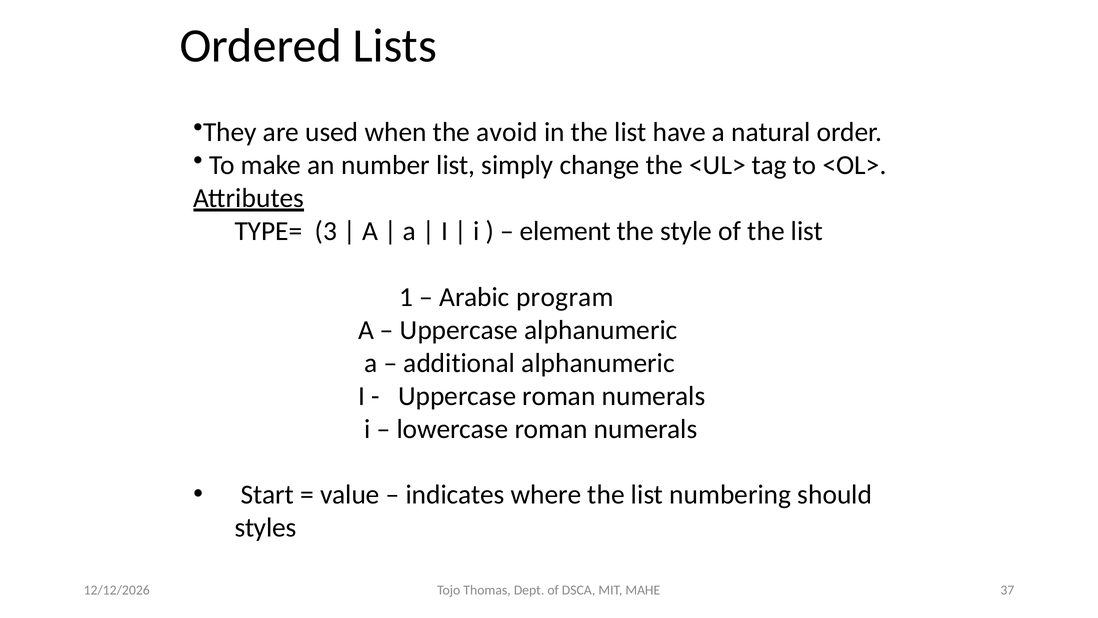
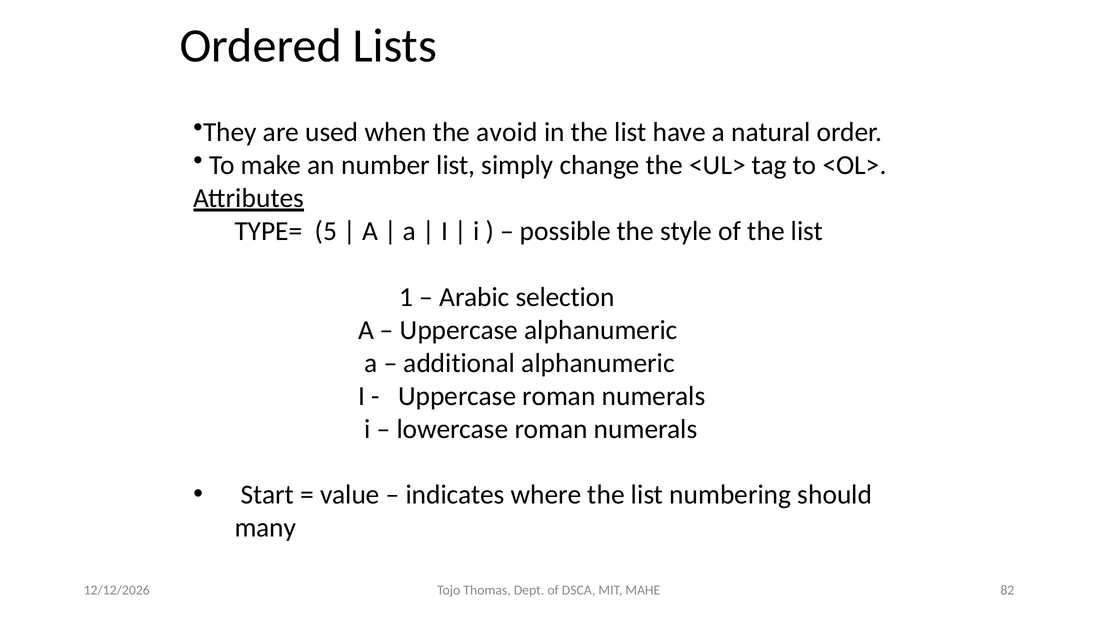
3: 3 -> 5
element: element -> possible
program: program -> selection
styles: styles -> many
37: 37 -> 82
